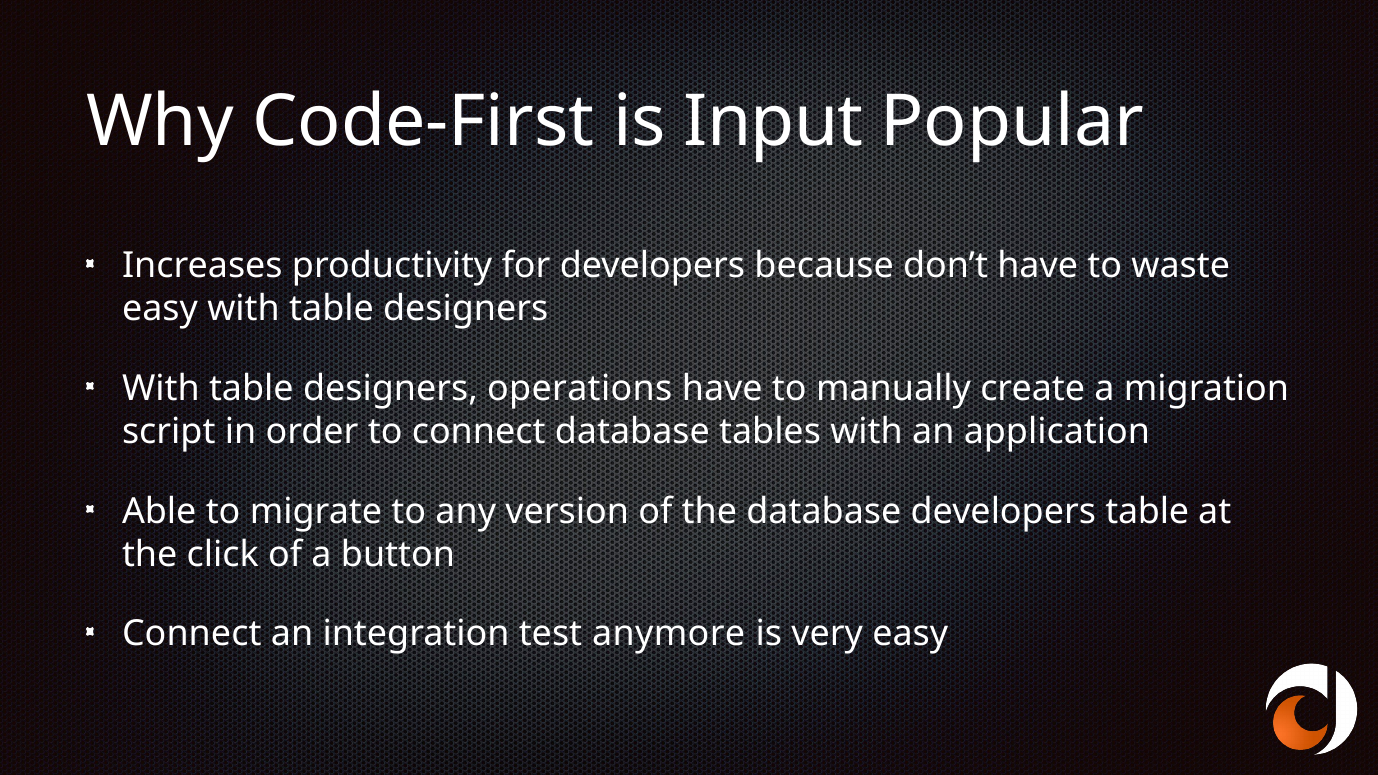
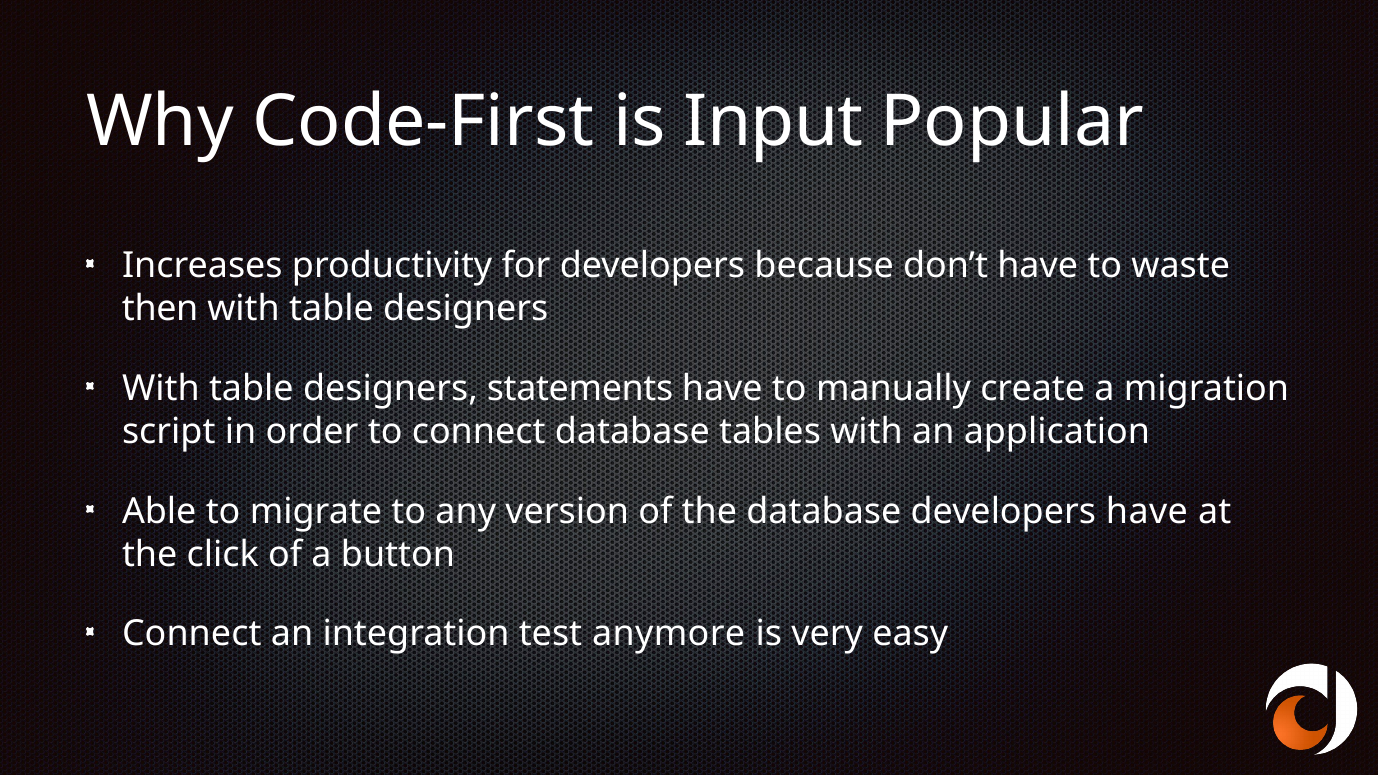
easy at (160, 309): easy -> then
operations: operations -> statements
developers table: table -> have
